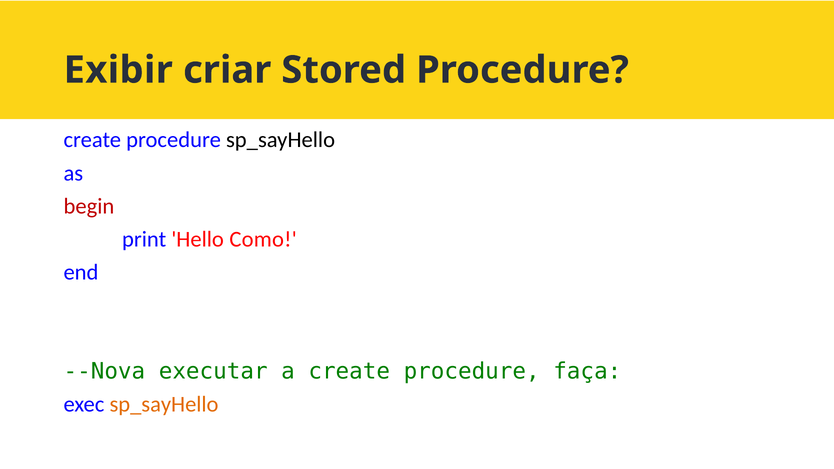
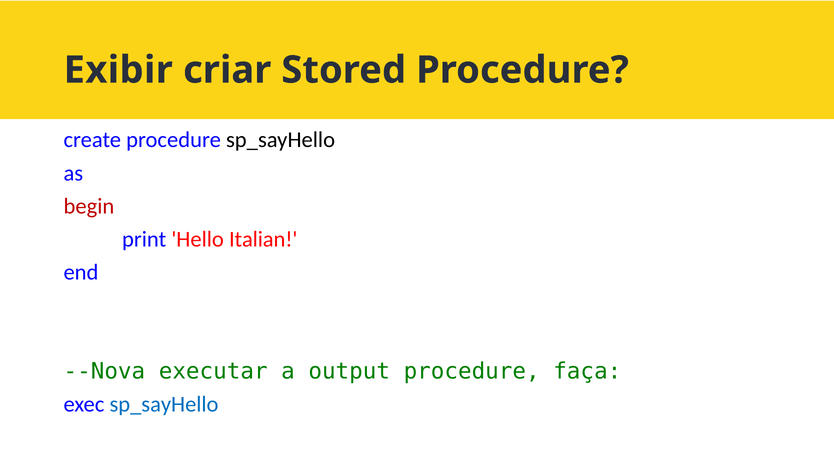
Como: Como -> Italian
a create: create -> output
sp_sayHello at (164, 405) colour: orange -> blue
